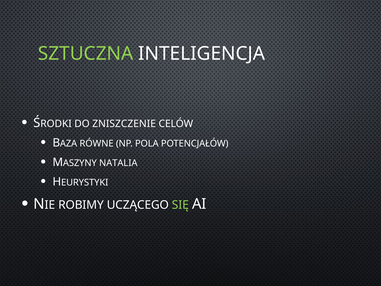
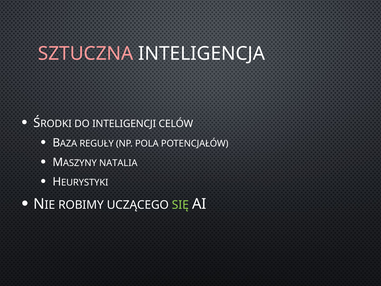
SZTUCZNA colour: light green -> pink
ZNISZCZENIE: ZNISZCZENIE -> INTELIGENCJI
RÓWNE: RÓWNE -> REGUŁY
